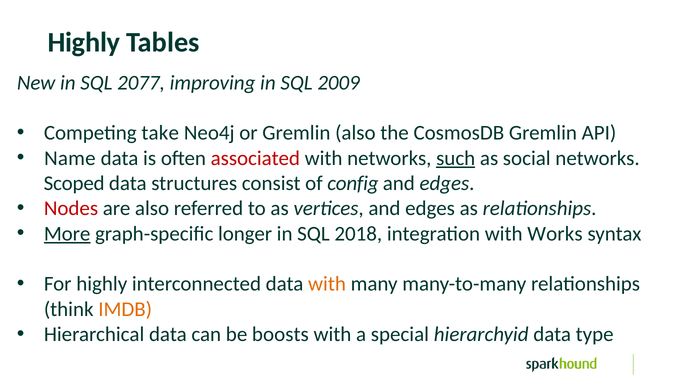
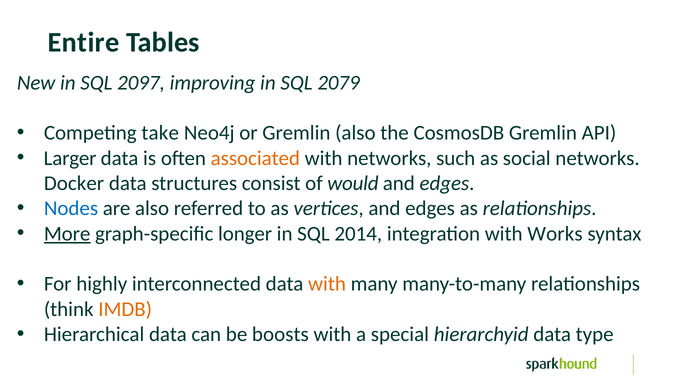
Highly at (84, 42): Highly -> Entire
2077: 2077 -> 2097
2009: 2009 -> 2079
Name: Name -> Larger
associated colour: red -> orange
such underline: present -> none
Scoped: Scoped -> Docker
config: config -> would
Nodes colour: red -> blue
2018: 2018 -> 2014
